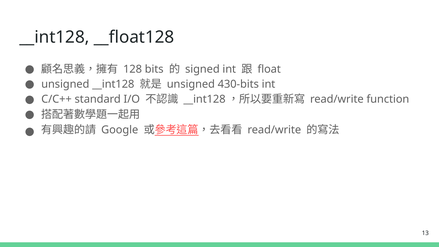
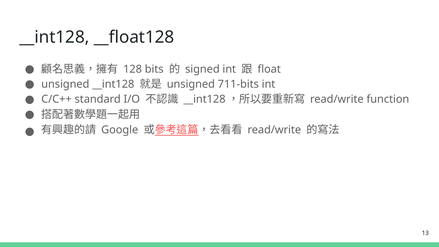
430-bits: 430-bits -> 711-bits
